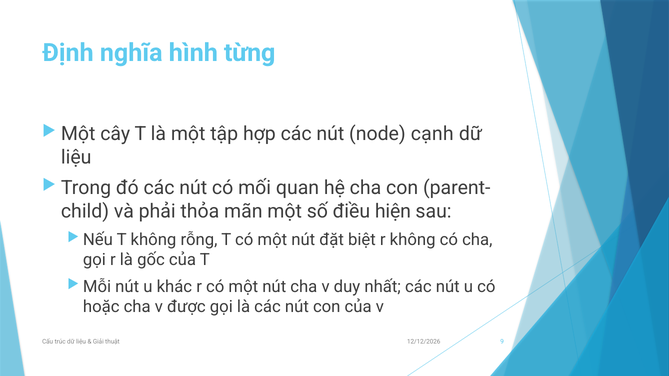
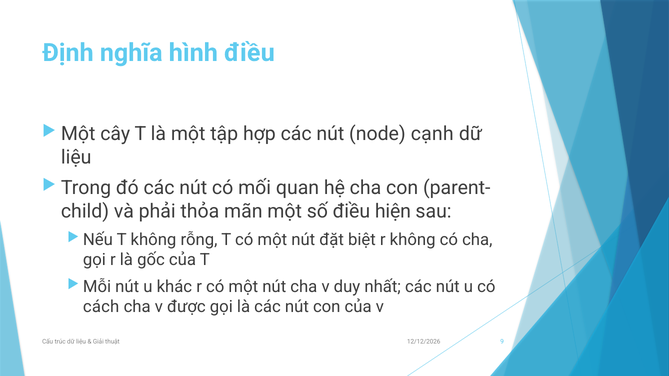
hình từng: từng -> điều
hoặc: hoặc -> cách
